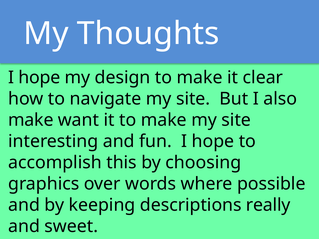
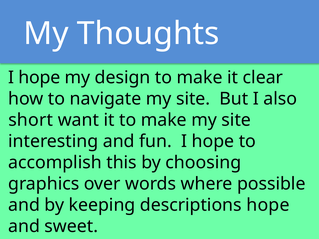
make at (31, 120): make -> short
descriptions really: really -> hope
